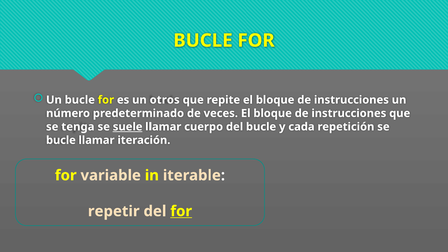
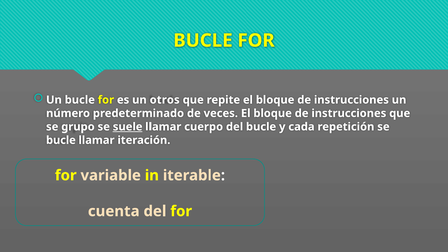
tenga: tenga -> grupo
repetir: repetir -> cuenta
for at (181, 211) underline: present -> none
